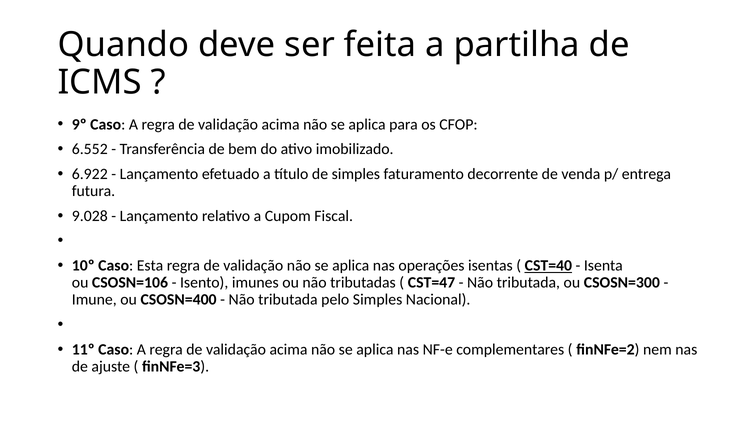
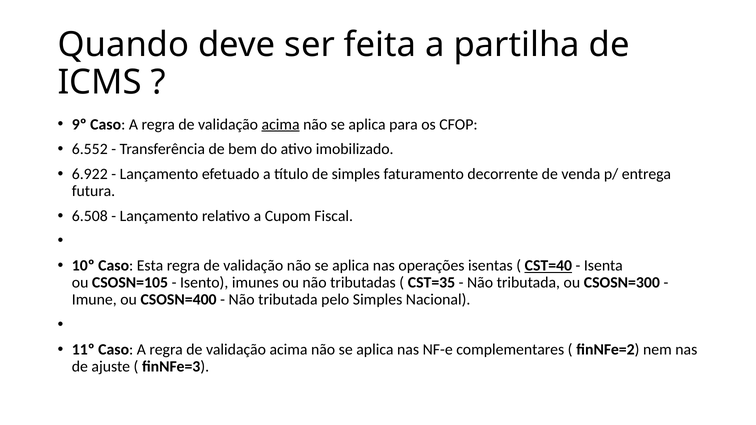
acima at (281, 124) underline: none -> present
9.028: 9.028 -> 6.508
CSOSN=106: CSOSN=106 -> CSOSN=105
CST=47: CST=47 -> CST=35
